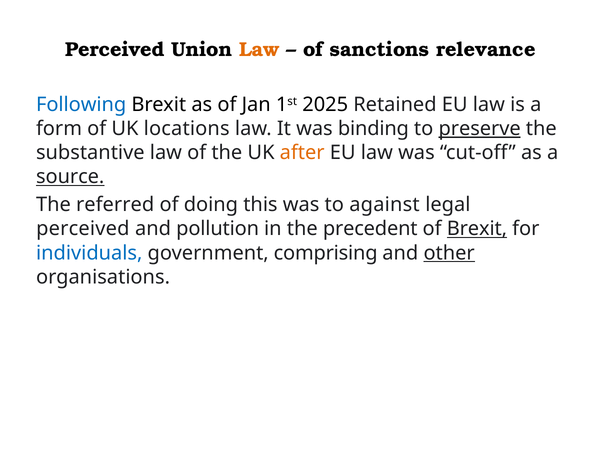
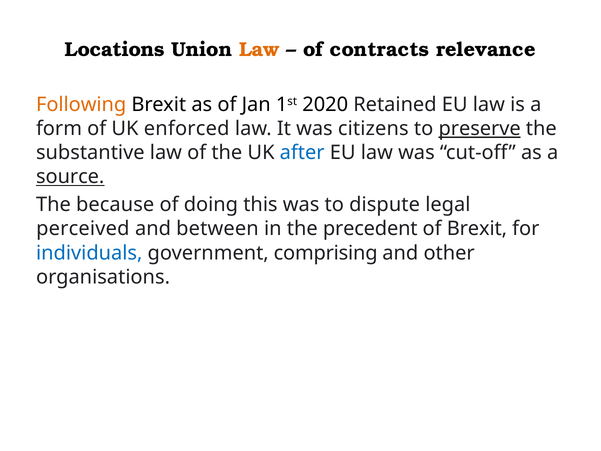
Perceived at (115, 50): Perceived -> Locations
sanctions: sanctions -> contracts
Following colour: blue -> orange
2025: 2025 -> 2020
locations: locations -> enforced
binding: binding -> citizens
after colour: orange -> blue
referred: referred -> because
against: against -> dispute
pollution: pollution -> between
Brexit at (477, 229) underline: present -> none
other underline: present -> none
